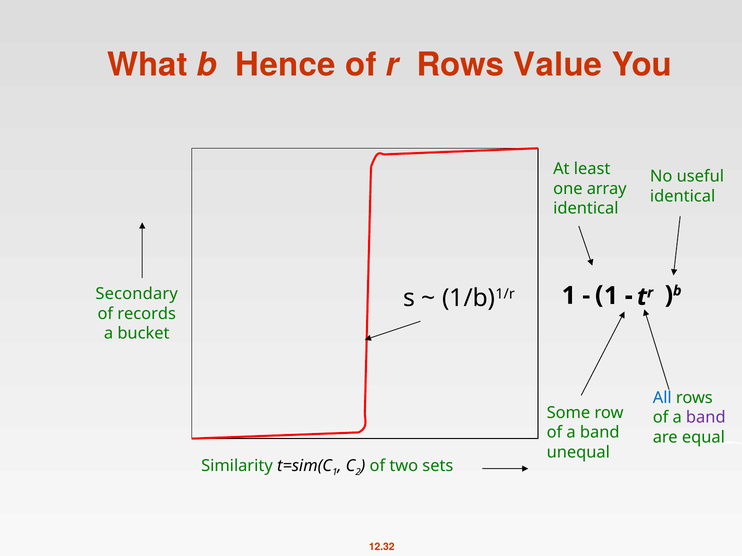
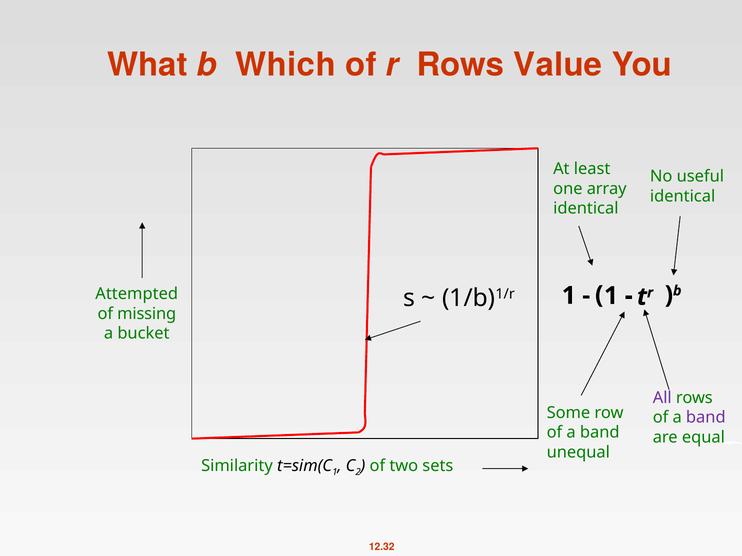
Hence: Hence -> Which
Secondary: Secondary -> Attempted
records: records -> missing
All colour: blue -> purple
